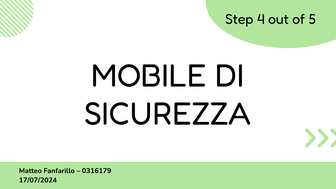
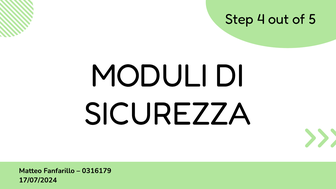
MOBILE: MOBILE -> MODULI
